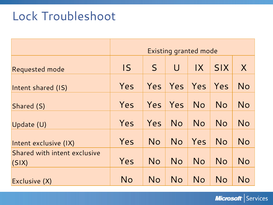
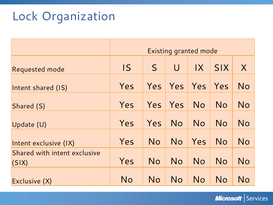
Troubleshoot: Troubleshoot -> Organization
